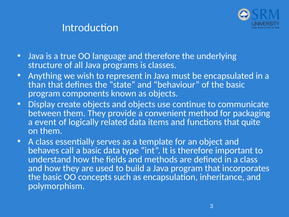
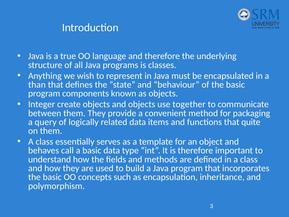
Display: Display -> Integer
continue: continue -> together
event: event -> query
